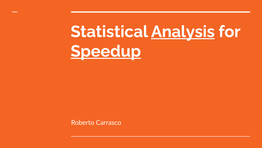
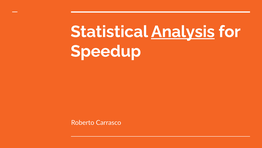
Speedup underline: present -> none
